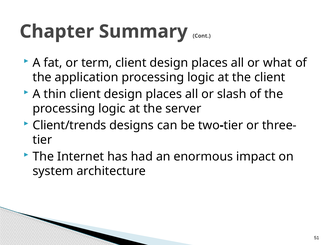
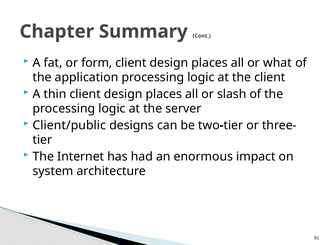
term: term -> form
Client/trends: Client/trends -> Client/public
